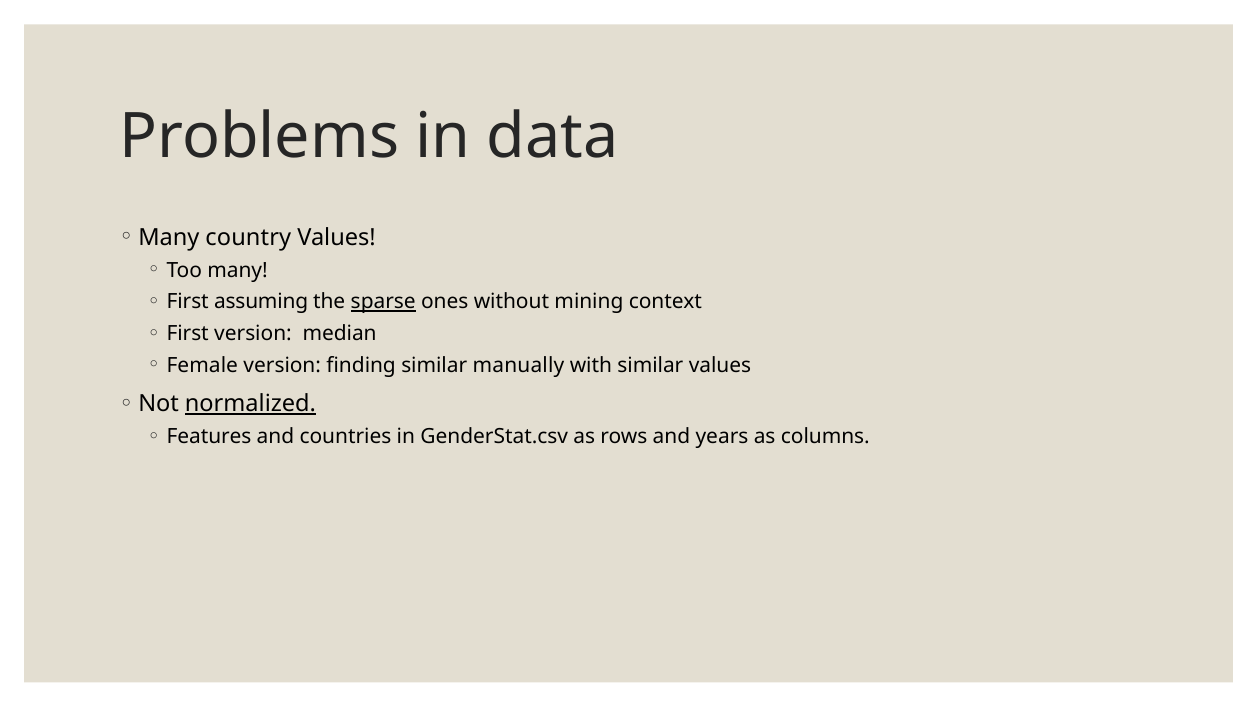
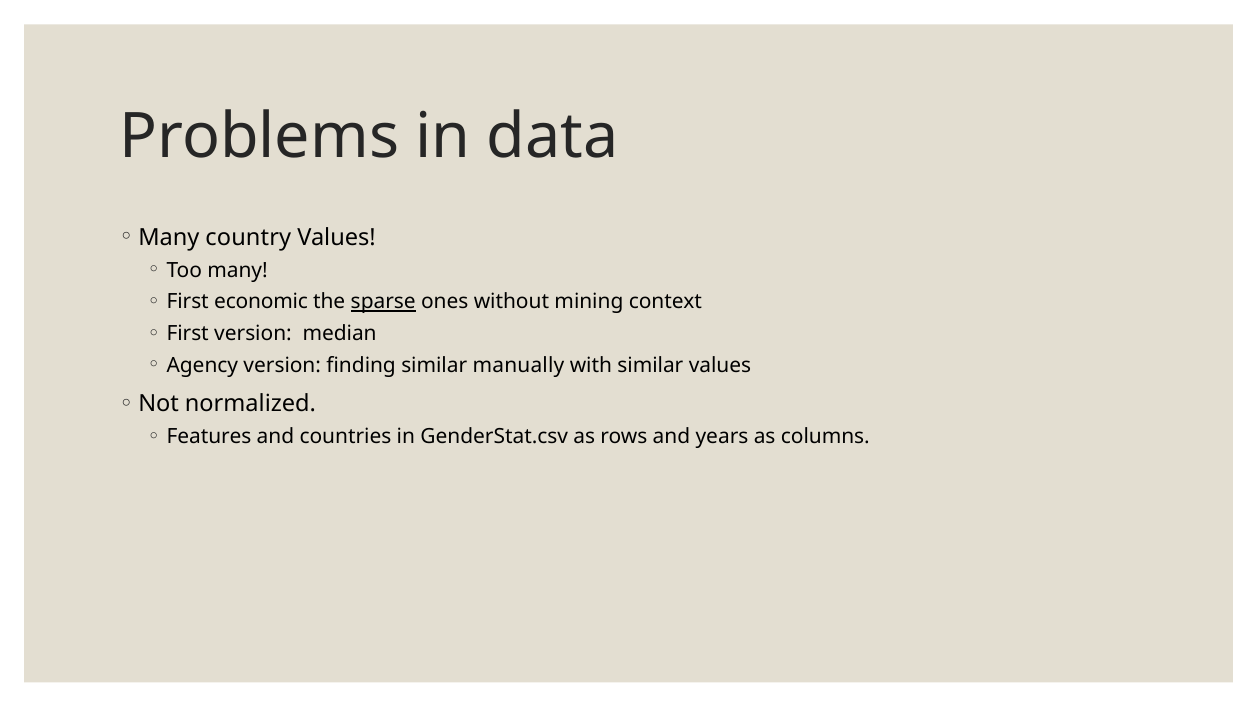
assuming: assuming -> economic
Female: Female -> Agency
normalized underline: present -> none
